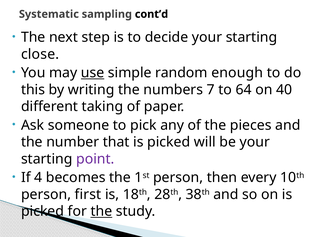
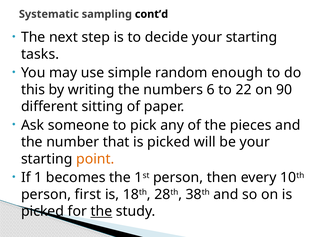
close: close -> tasks
use underline: present -> none
7: 7 -> 6
64: 64 -> 22
40: 40 -> 90
taking: taking -> sitting
point colour: purple -> orange
4: 4 -> 1
